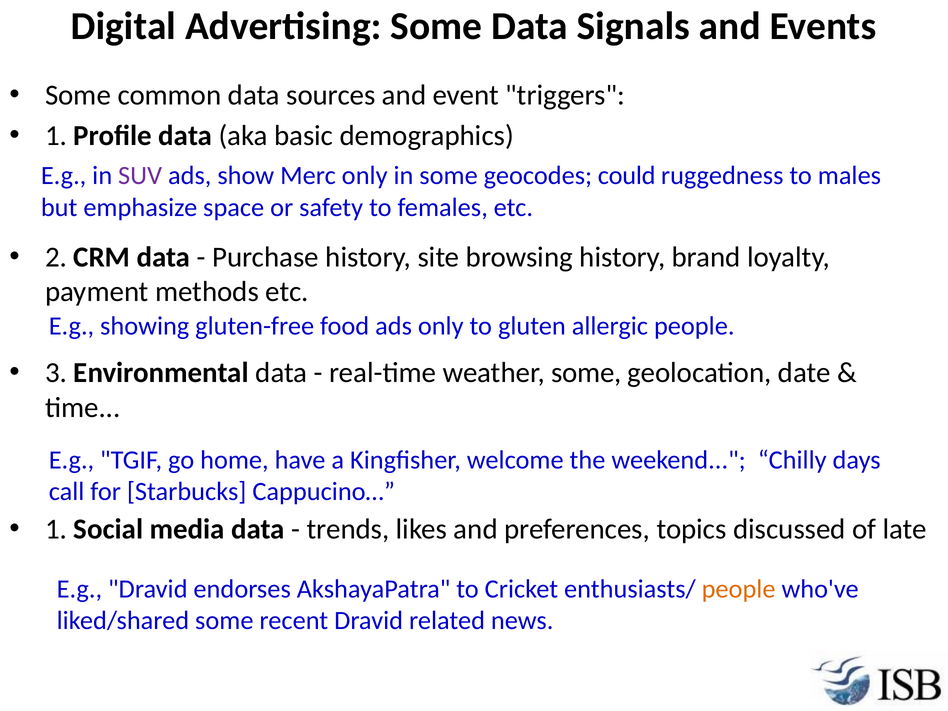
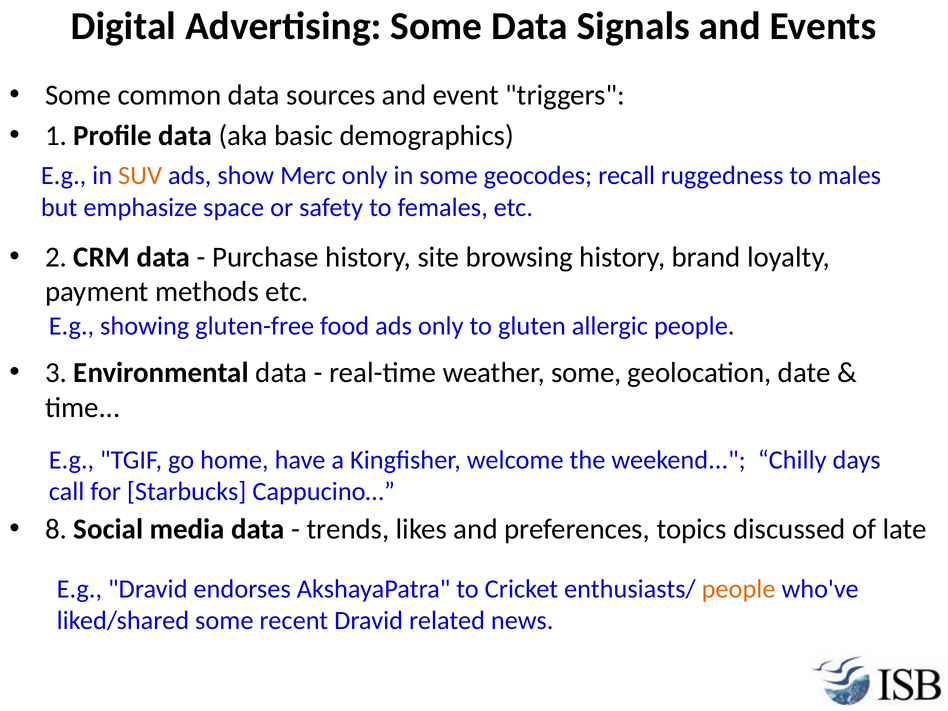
SUV colour: purple -> orange
could: could -> recall
1 at (56, 529): 1 -> 8
